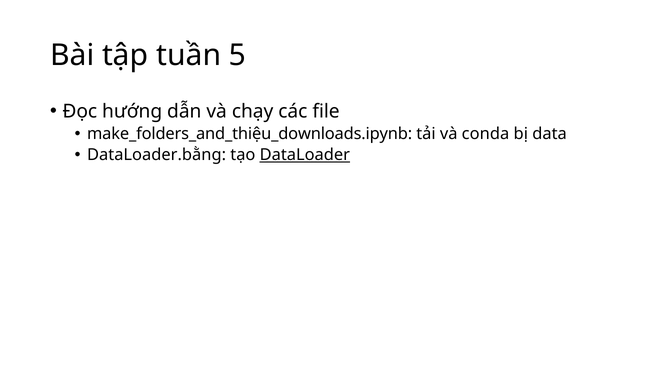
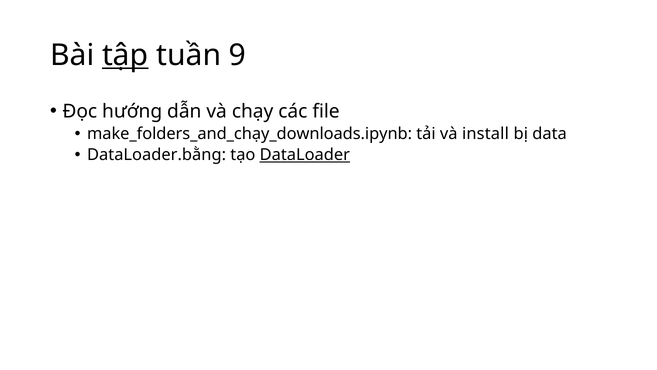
tập underline: none -> present
5: 5 -> 9
make_folders_and_thiệu_downloads.ipynb: make_folders_and_thiệu_downloads.ipynb -> make_folders_and_chạy_downloads.ipynb
conda: conda -> install
